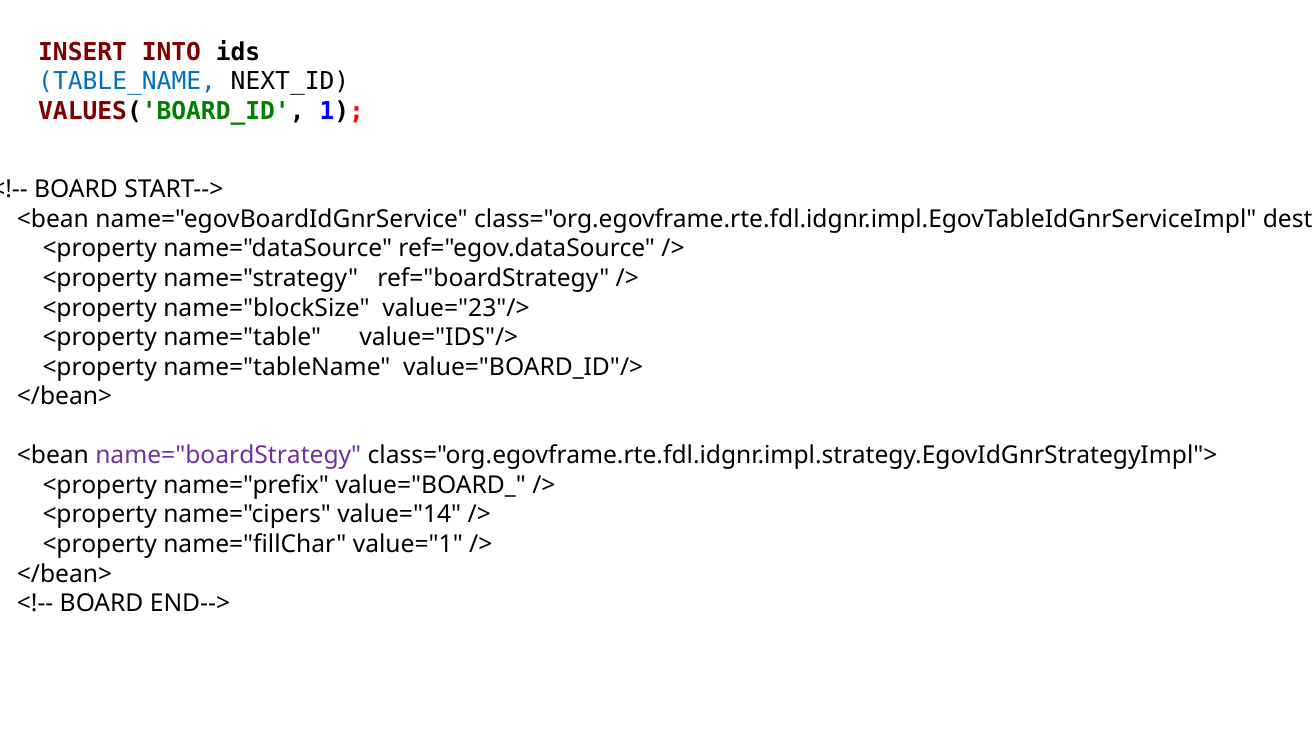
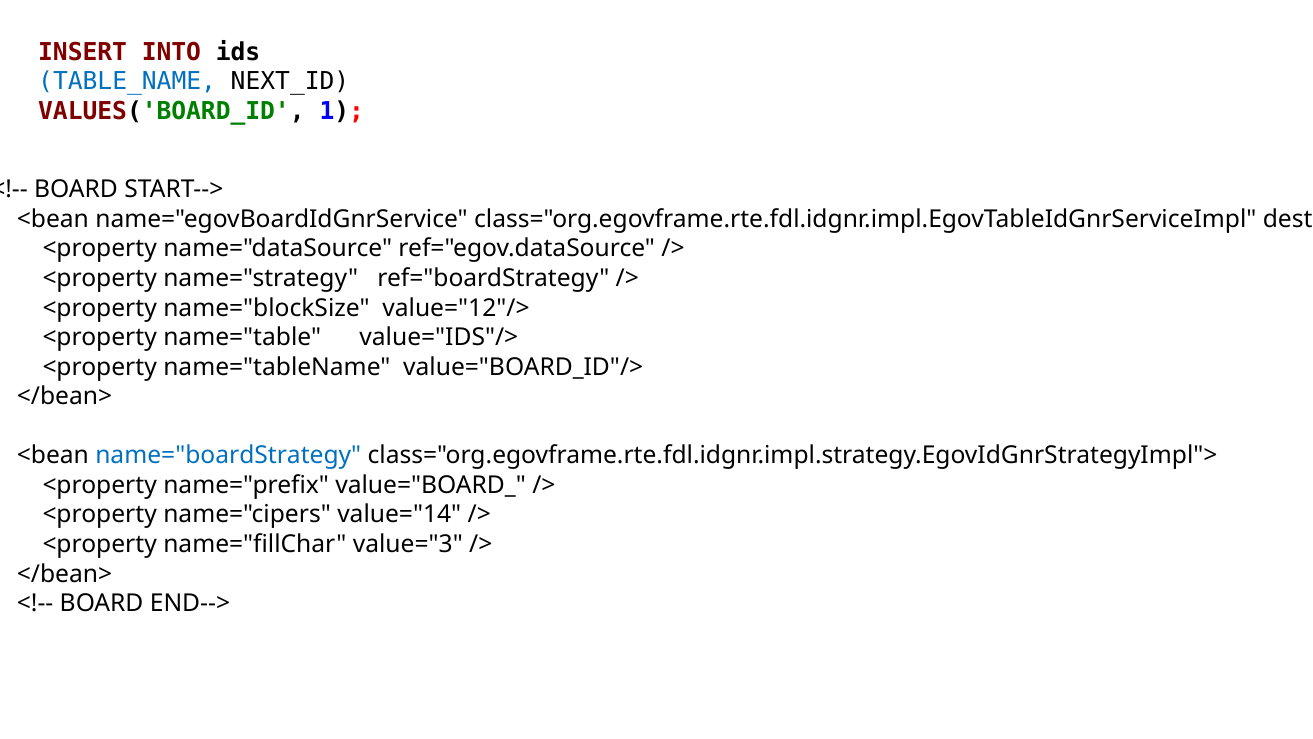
value="23"/>: value="23"/> -> value="12"/>
name="boardStrategy colour: purple -> blue
value="1: value="1 -> value="3
